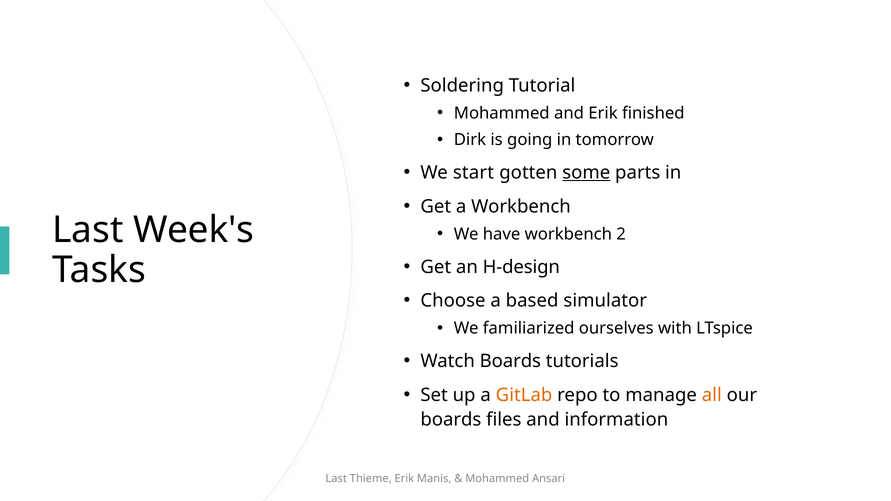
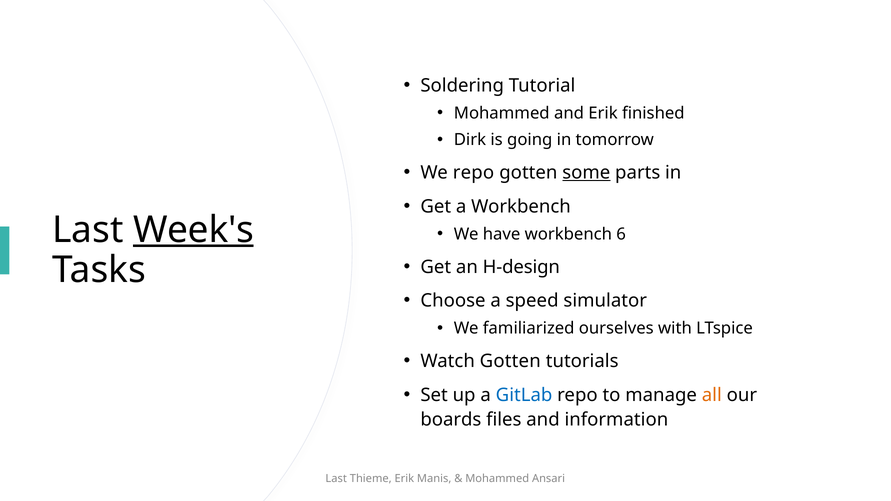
We start: start -> repo
Week's underline: none -> present
2: 2 -> 6
based: based -> speed
Watch Boards: Boards -> Gotten
GitLab colour: orange -> blue
